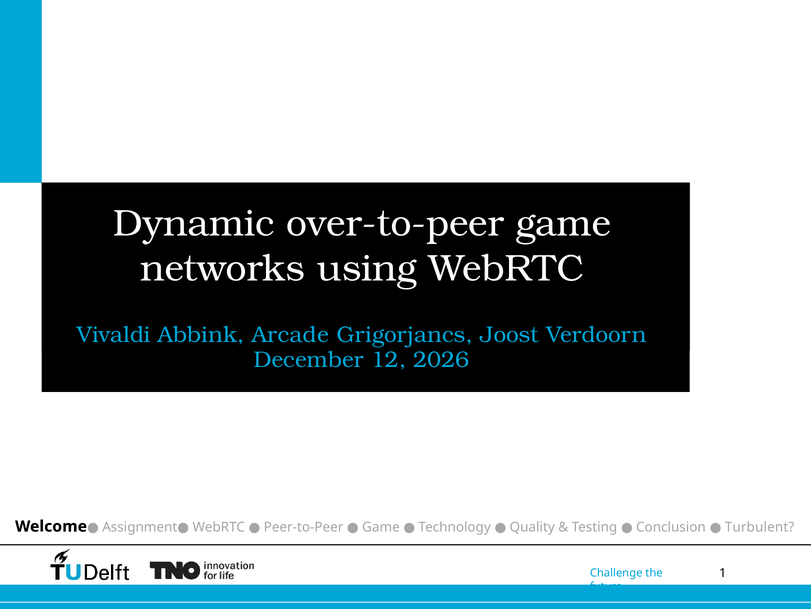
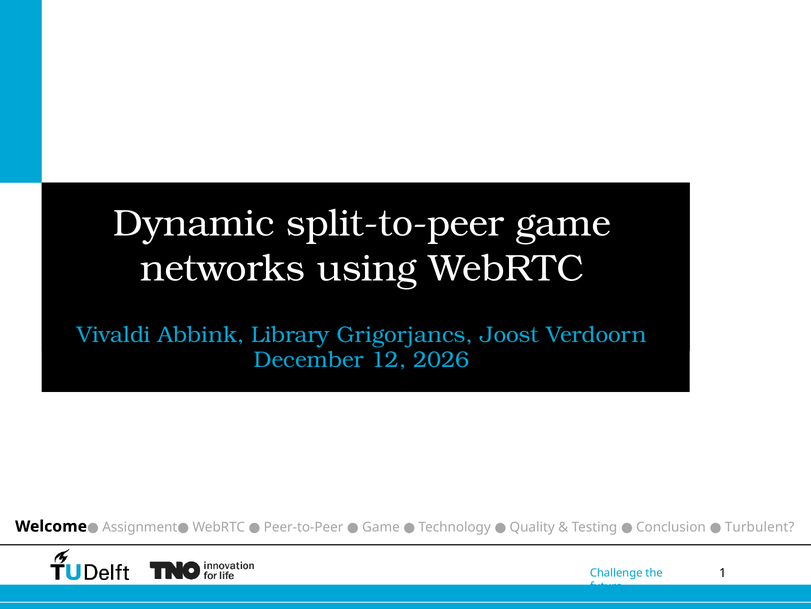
over-to-peer: over-to-peer -> split-to-peer
Arcade: Arcade -> Library
